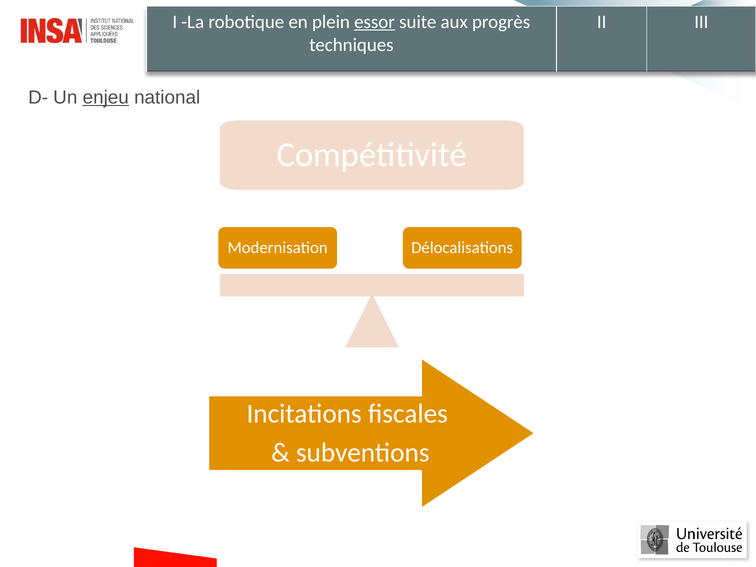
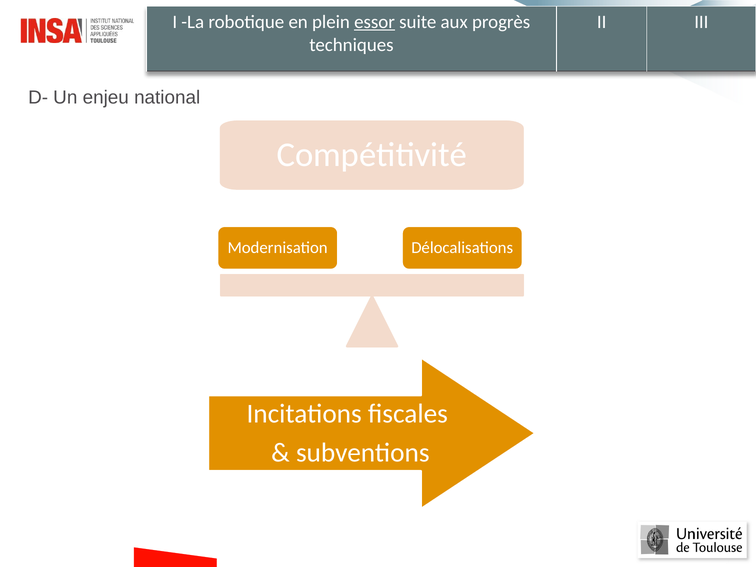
enjeu underline: present -> none
